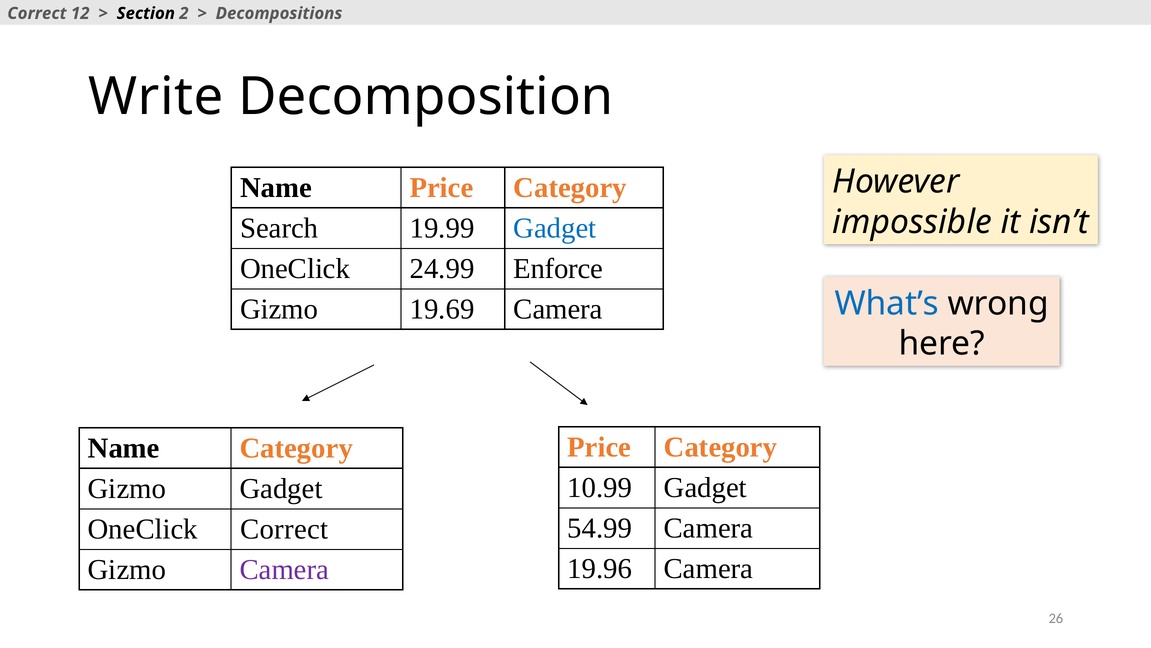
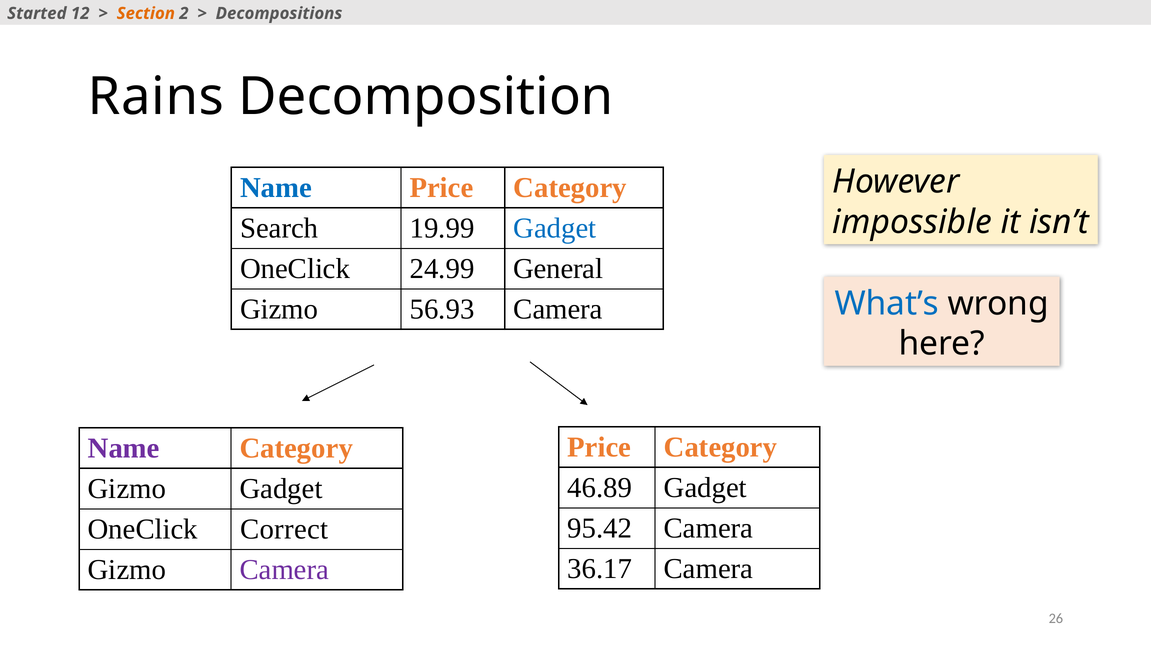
Correct at (37, 13): Correct -> Started
Section colour: black -> orange
Write: Write -> Rains
Name at (276, 188) colour: black -> blue
Enforce: Enforce -> General
19.69: 19.69 -> 56.93
Name at (124, 448) colour: black -> purple
10.99: 10.99 -> 46.89
54.99: 54.99 -> 95.42
19.96: 19.96 -> 36.17
